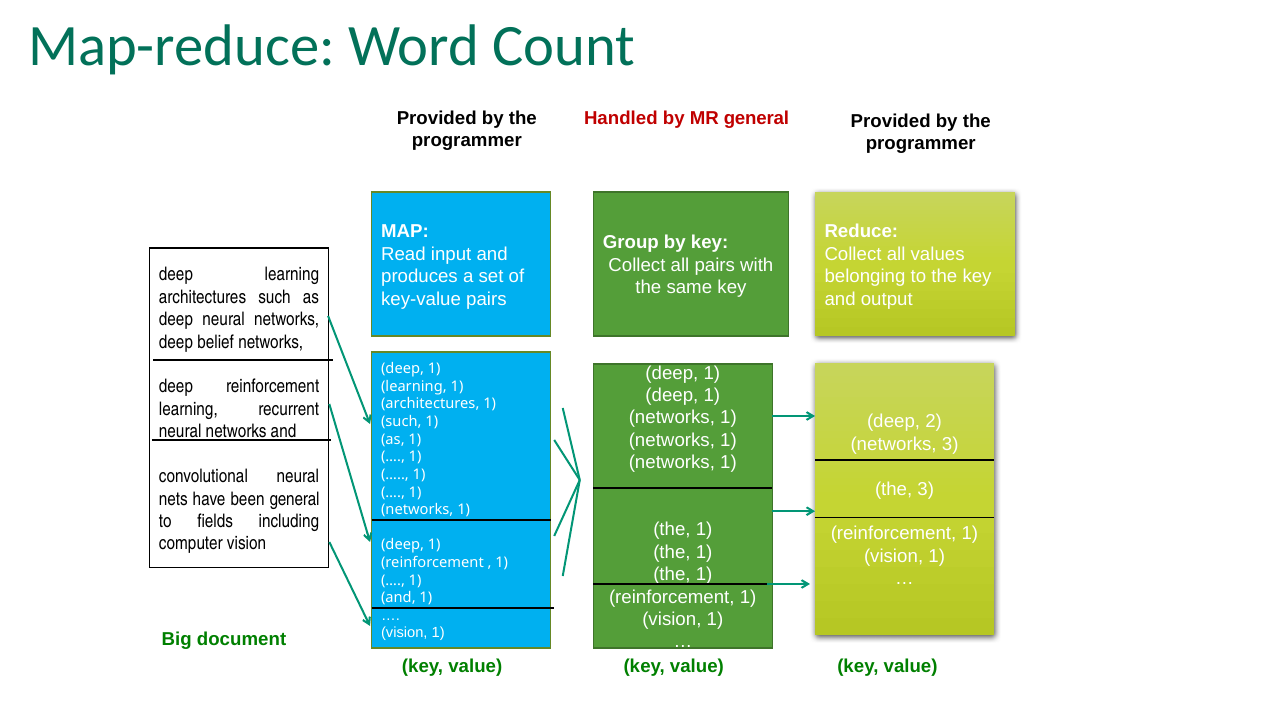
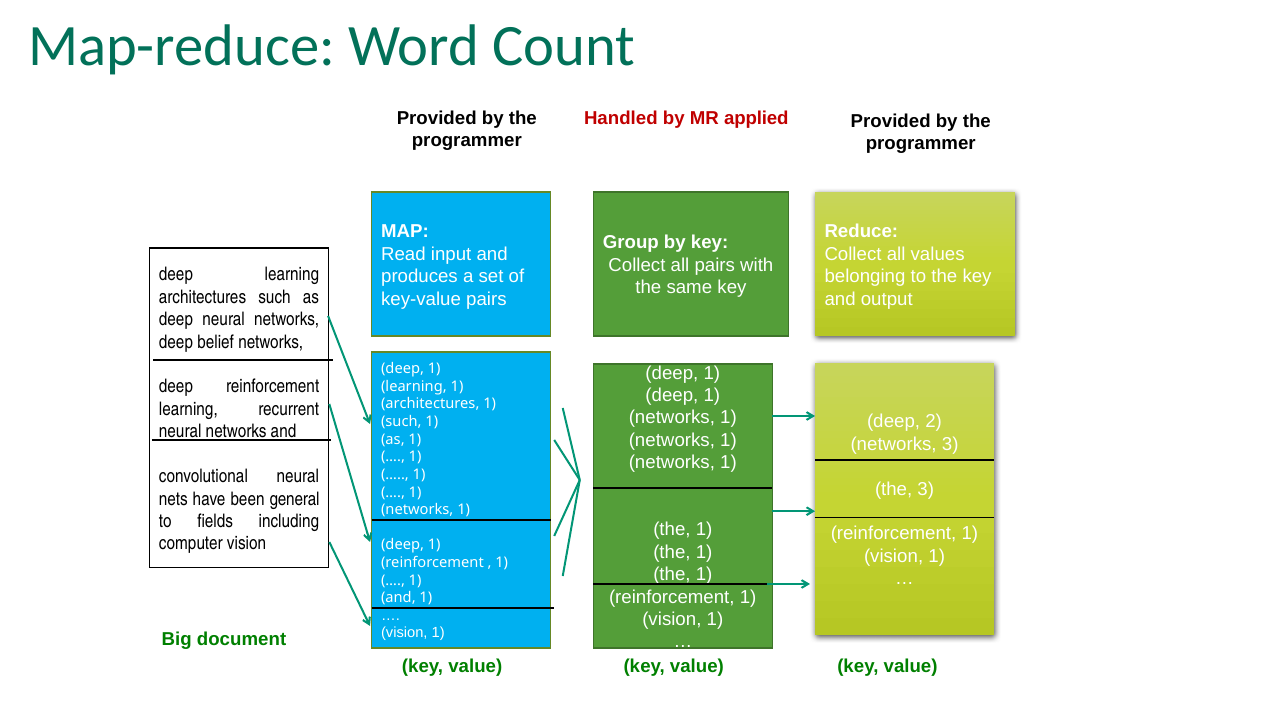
MR general: general -> applied
